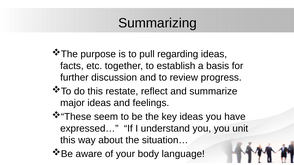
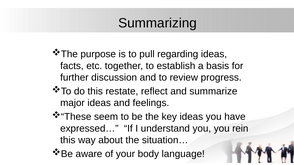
unit: unit -> rein
